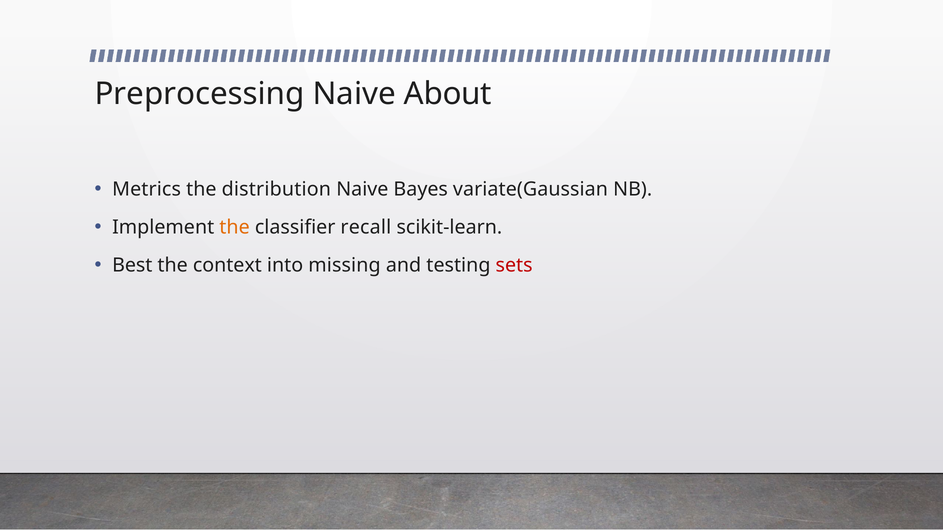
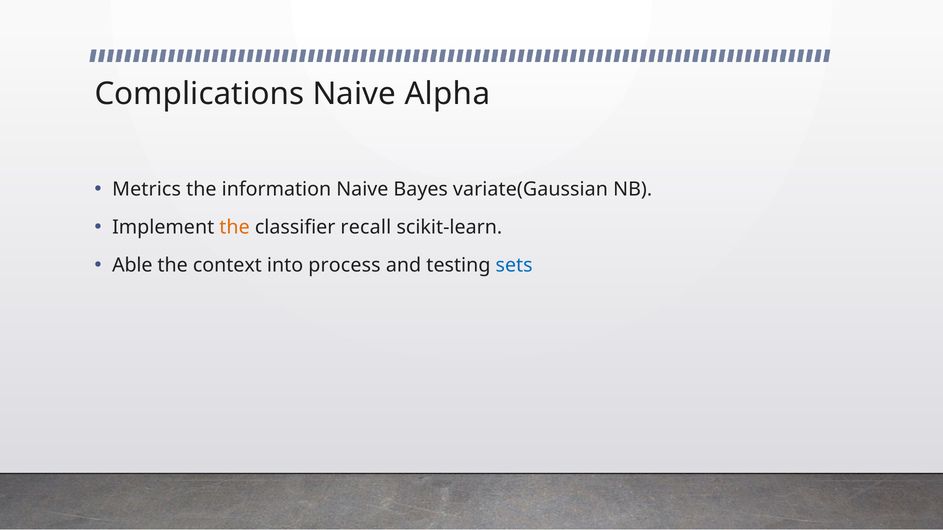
Preprocessing: Preprocessing -> Complications
About: About -> Alpha
distribution: distribution -> information
Best: Best -> Able
missing: missing -> process
sets colour: red -> blue
